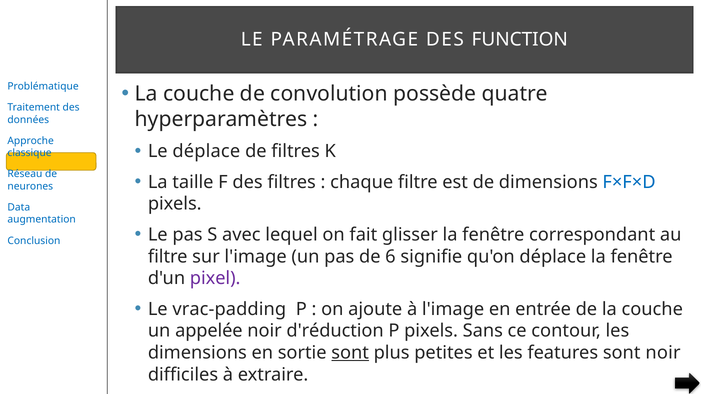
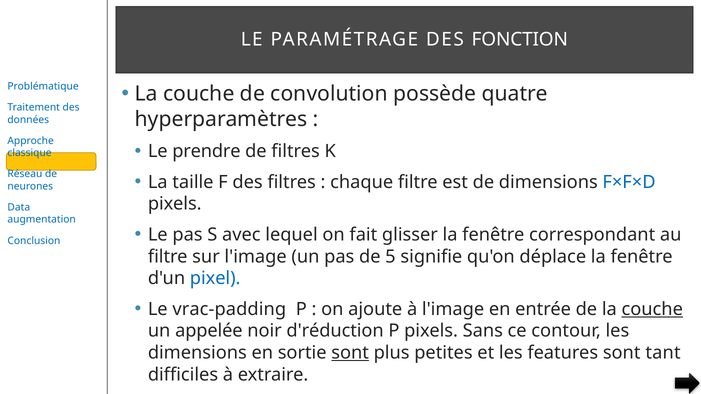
FUNCTION: FUNCTION -> FONCTION
Le déplace: déplace -> prendre
6: 6 -> 5
pixel colour: purple -> blue
couche at (652, 309) underline: none -> present
sont noir: noir -> tant
